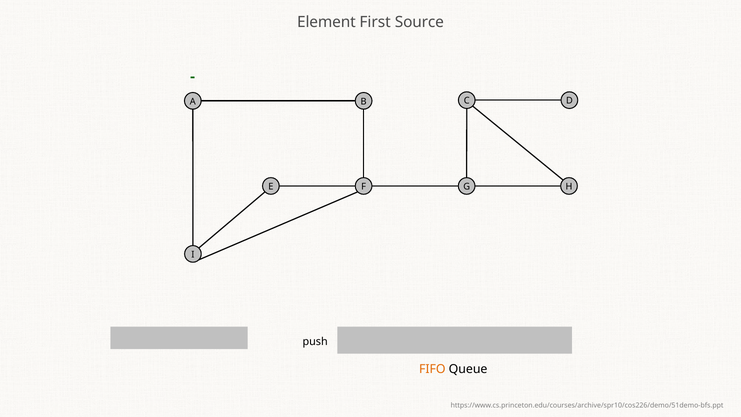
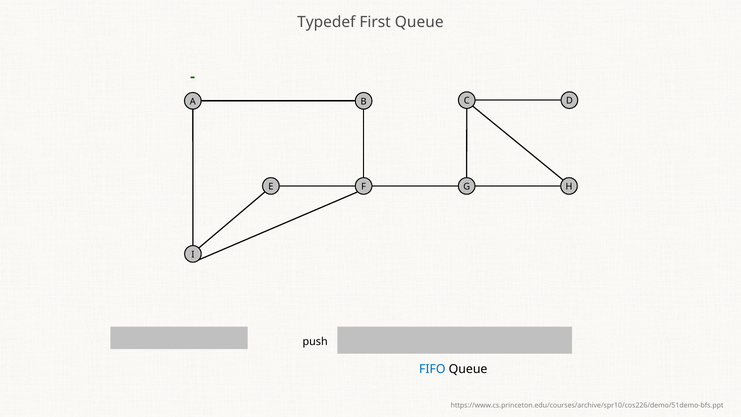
Element: Element -> Typedef
First Source: Source -> Queue
FIFO colour: orange -> blue
